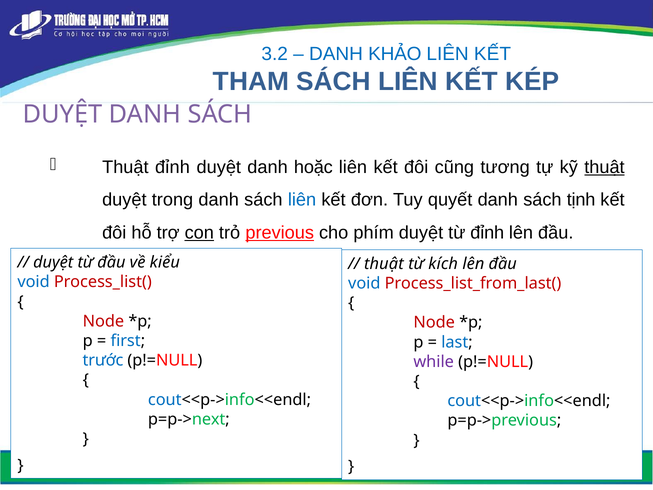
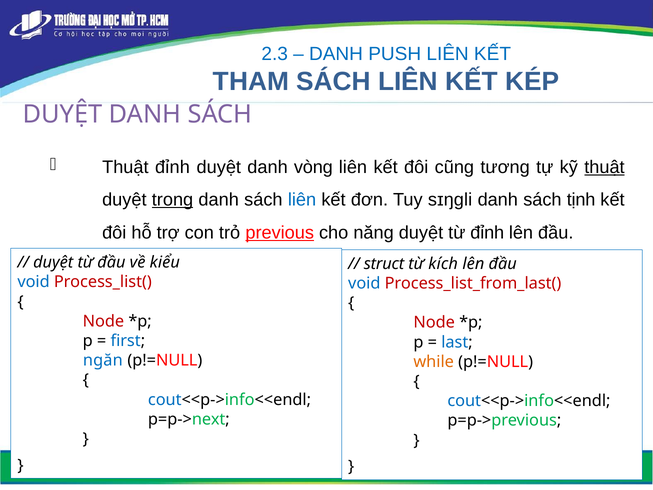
3.2: 3.2 -> 2.3
KHẢO: KHẢO -> PUSH
hoặc: hoặc -> vòng
trong underline: none -> present
quyết: quyết -> sɪŋɡli
con underline: present -> none
phím: phím -> năng
thuật at (384, 264): thuật -> struct
trước: trước -> ngăn
while colour: purple -> orange
